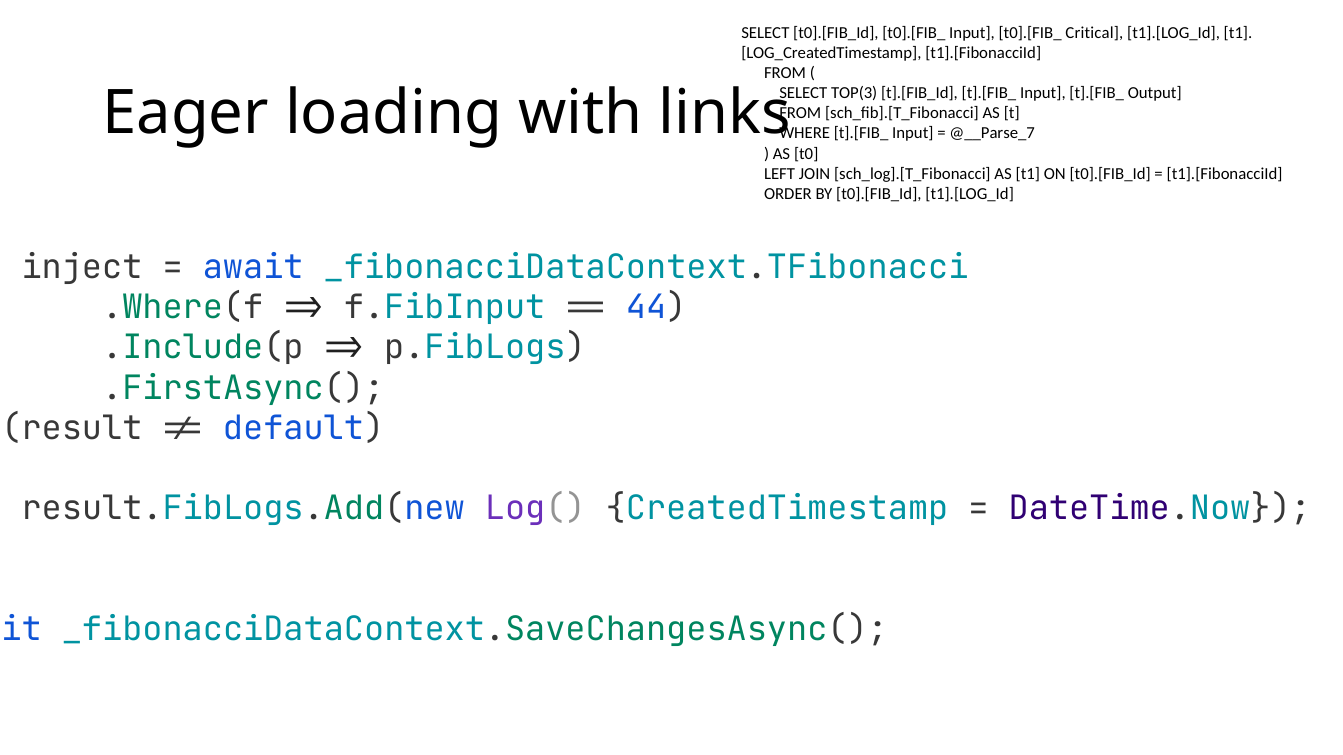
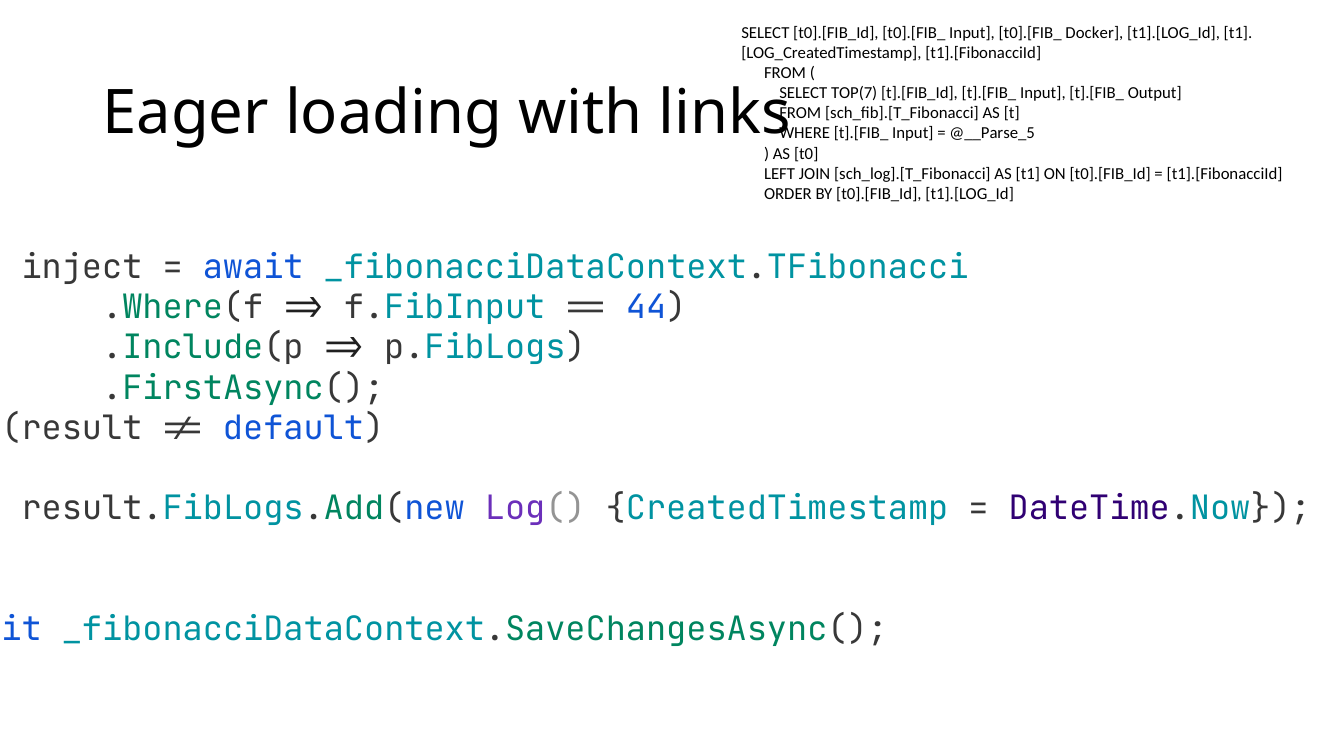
Critical: Critical -> Docker
TOP(3: TOP(3 -> TOP(7
@__Parse_7: @__Parse_7 -> @__Parse_5
